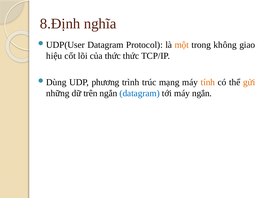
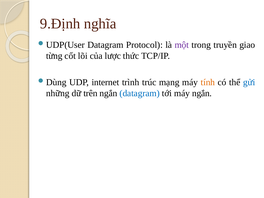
8.Định: 8.Định -> 9.Định
một colour: orange -> purple
không: không -> truyền
hiệu: hiệu -> từng
của thức: thức -> lược
phương: phương -> internet
gửi colour: orange -> blue
